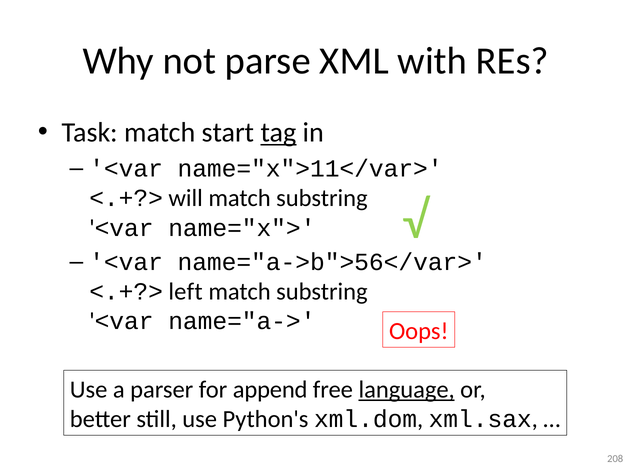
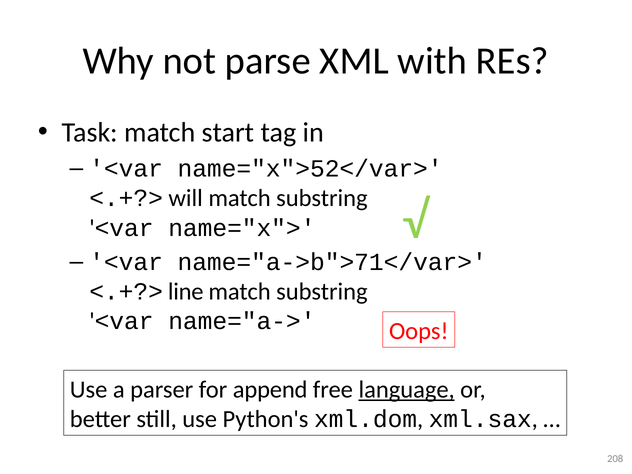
tag underline: present -> none
name="x">11</var>: name="x">11</var> -> name="x">52</var>
name="a->b">56</var>: name="a->b">56</var> -> name="a->b">71</var>
left: left -> line
